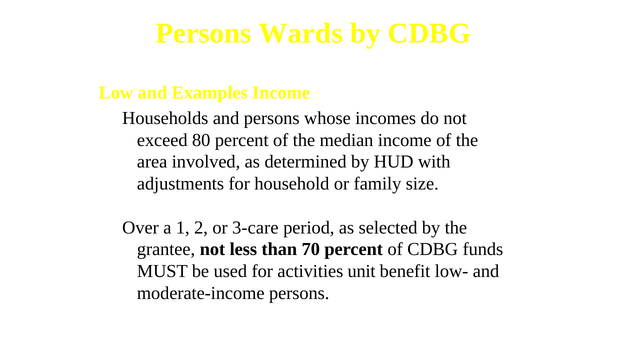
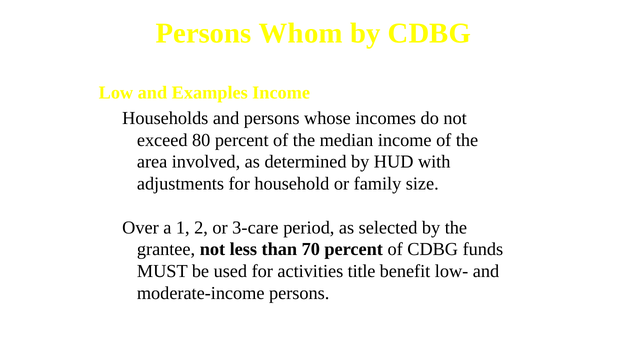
Wards: Wards -> Whom
unit: unit -> title
